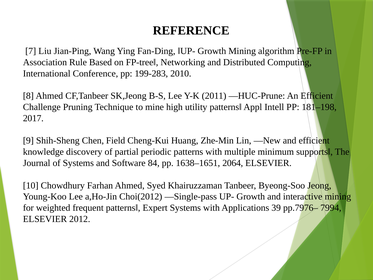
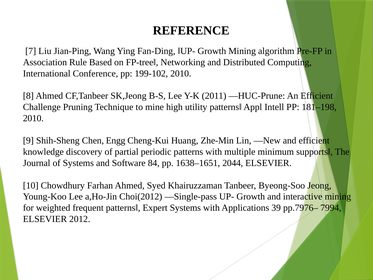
199-283: 199-283 -> 199-102
2017 at (33, 118): 2017 -> 2010
Field: Field -> Engg
2064: 2064 -> 2044
